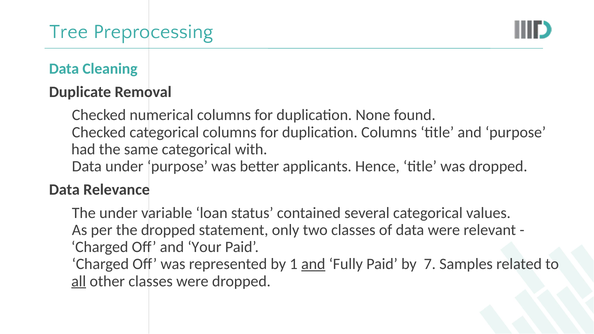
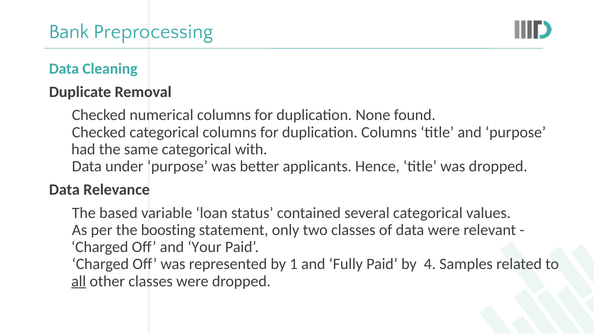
Tree: Tree -> Bank
under at (118, 213): under -> based
the dropped: dropped -> boosting
and at (313, 264) underline: present -> none
7: 7 -> 4
